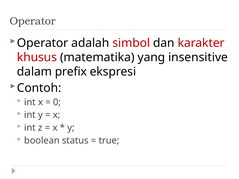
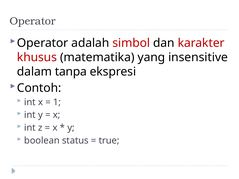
prefix: prefix -> tanpa
0: 0 -> 1
